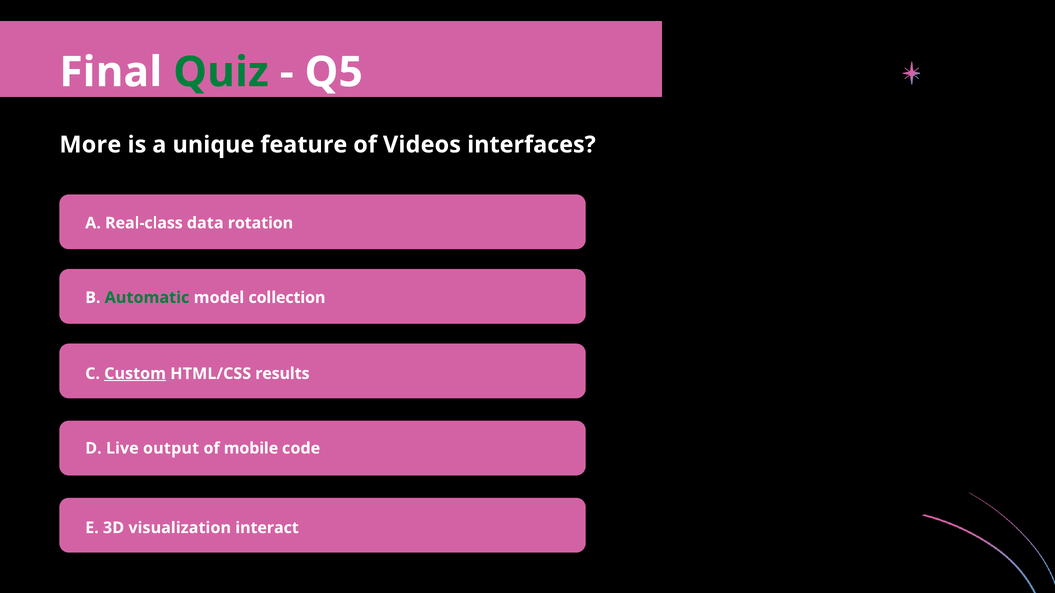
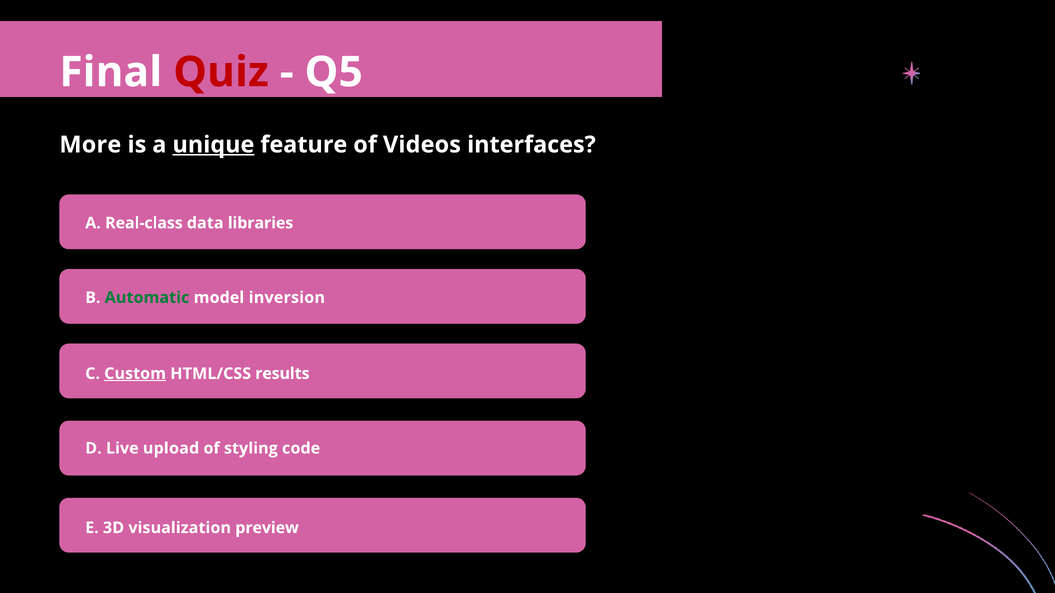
Quiz colour: green -> red
unique underline: none -> present
rotation: rotation -> libraries
collection: collection -> inversion
output: output -> upload
mobile: mobile -> styling
interact: interact -> preview
